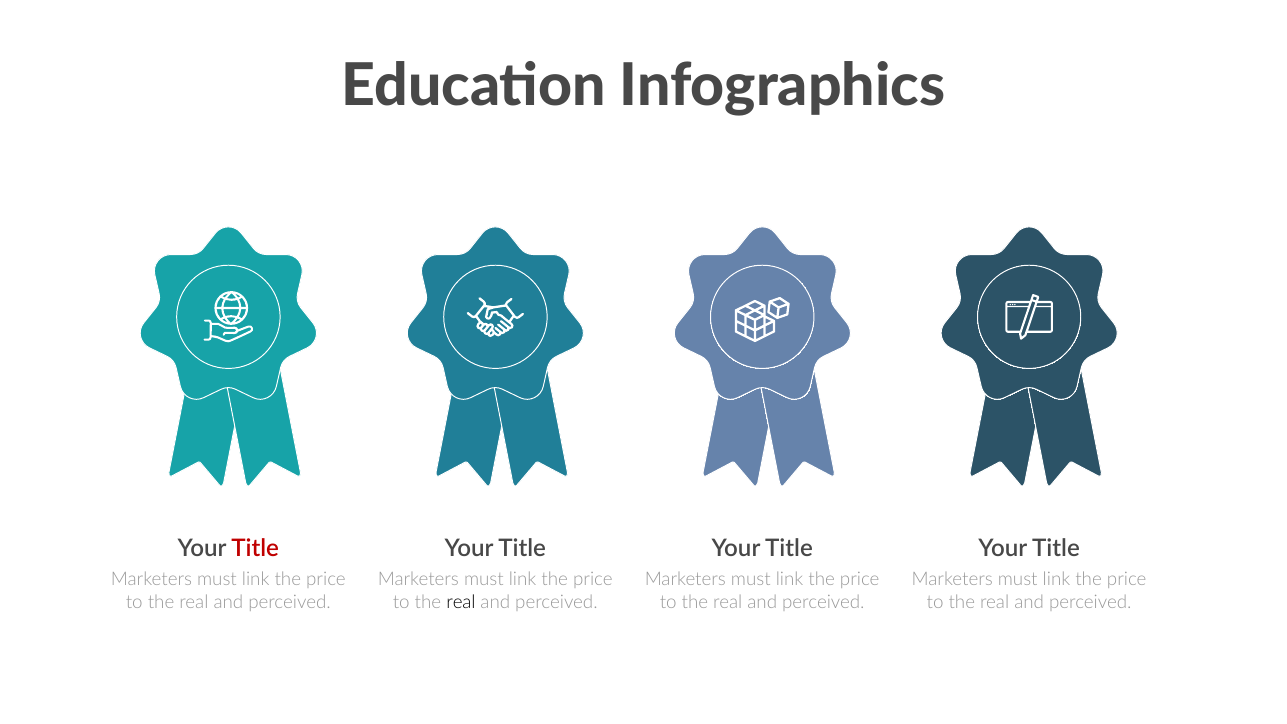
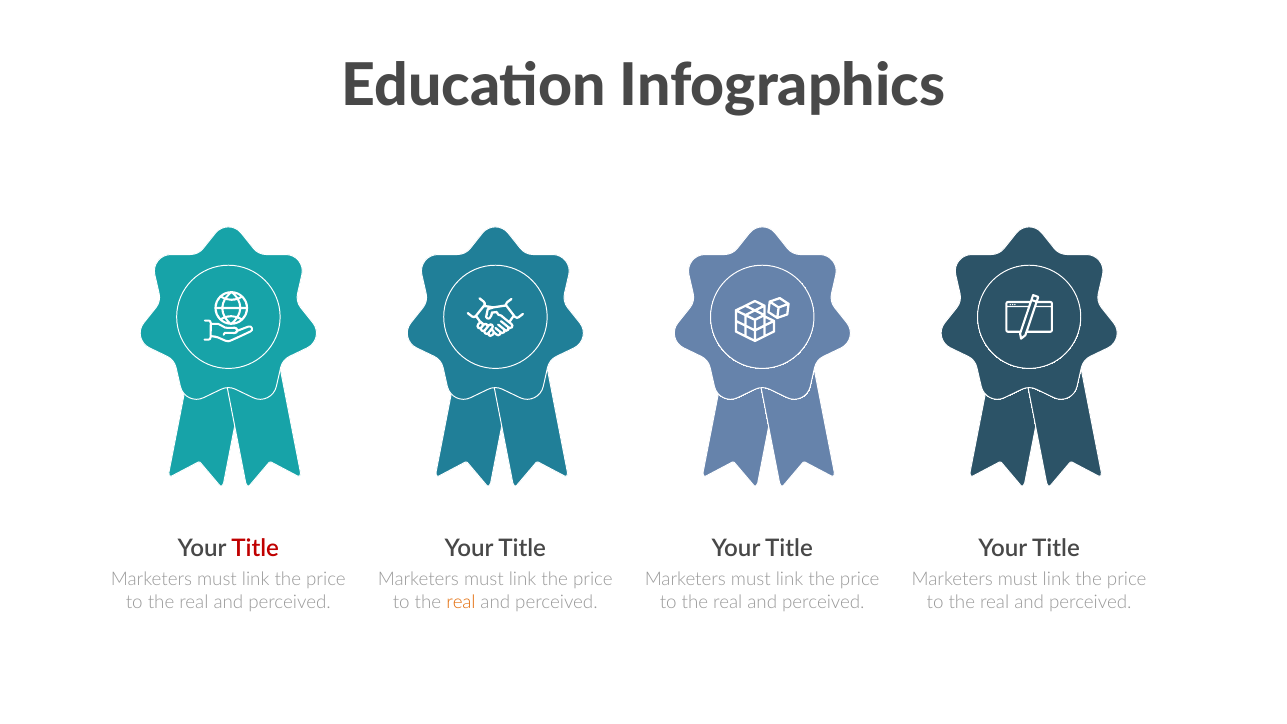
real at (461, 602) colour: black -> orange
